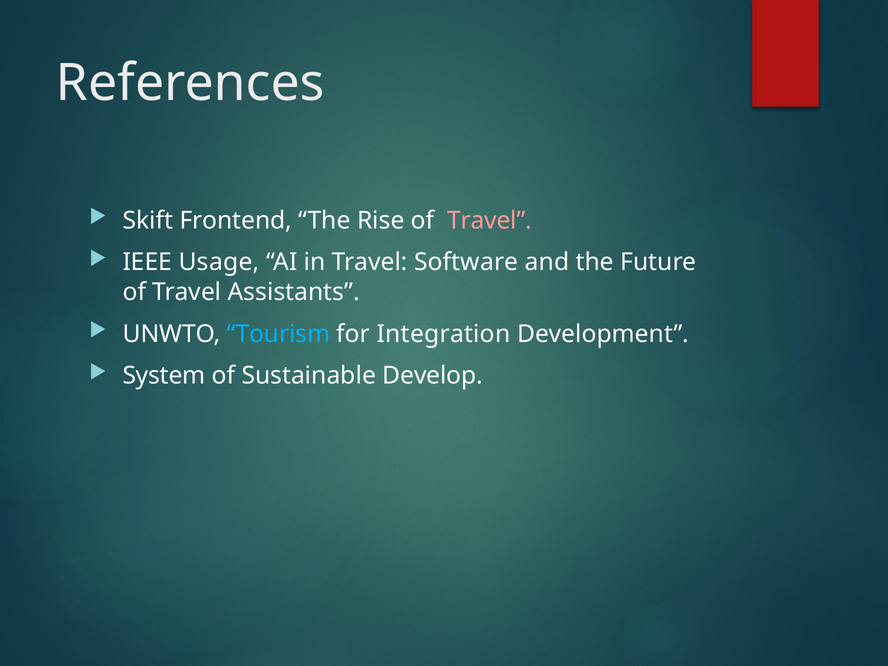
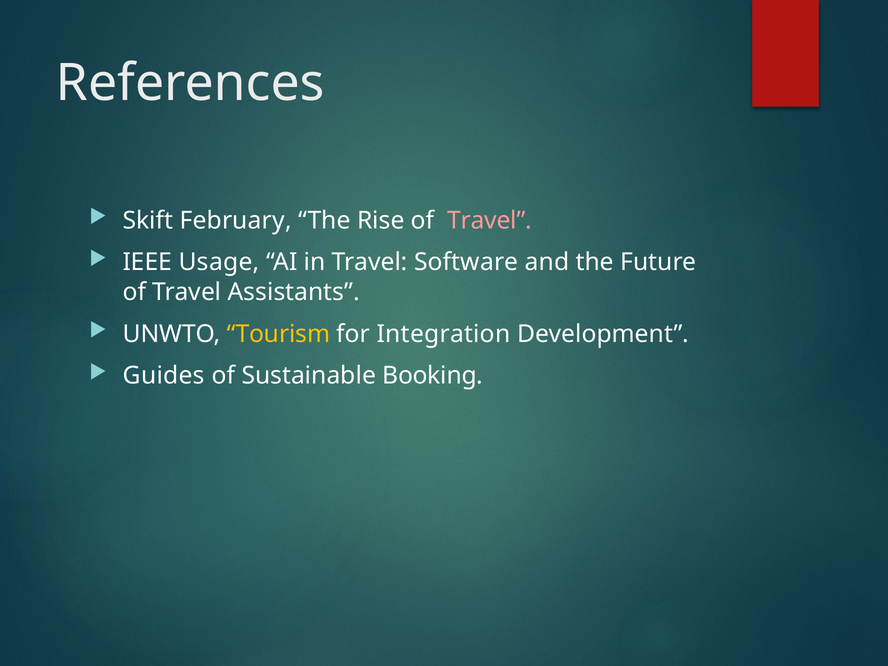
Frontend: Frontend -> February
Tourism colour: light blue -> yellow
System: System -> Guides
Develop: Develop -> Booking
